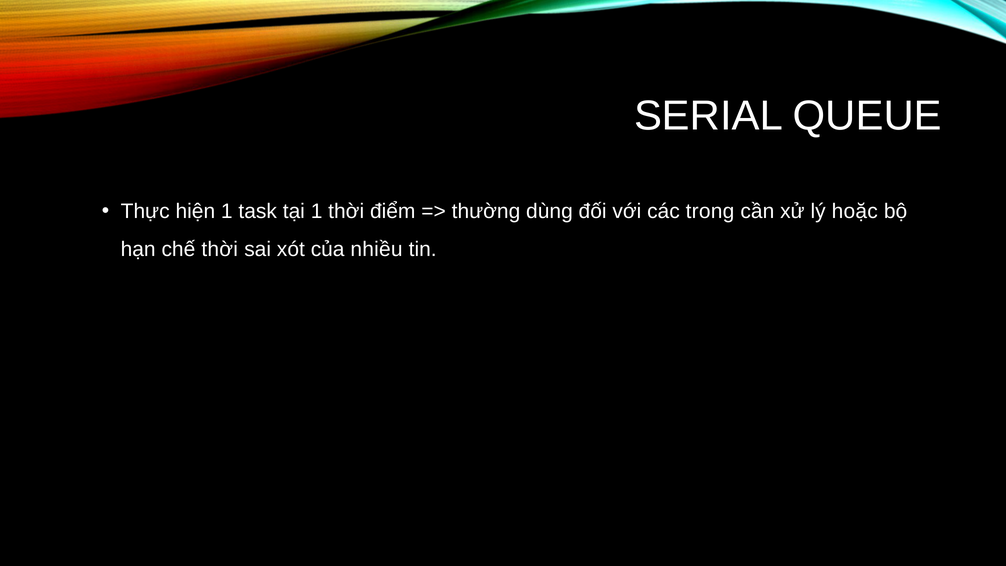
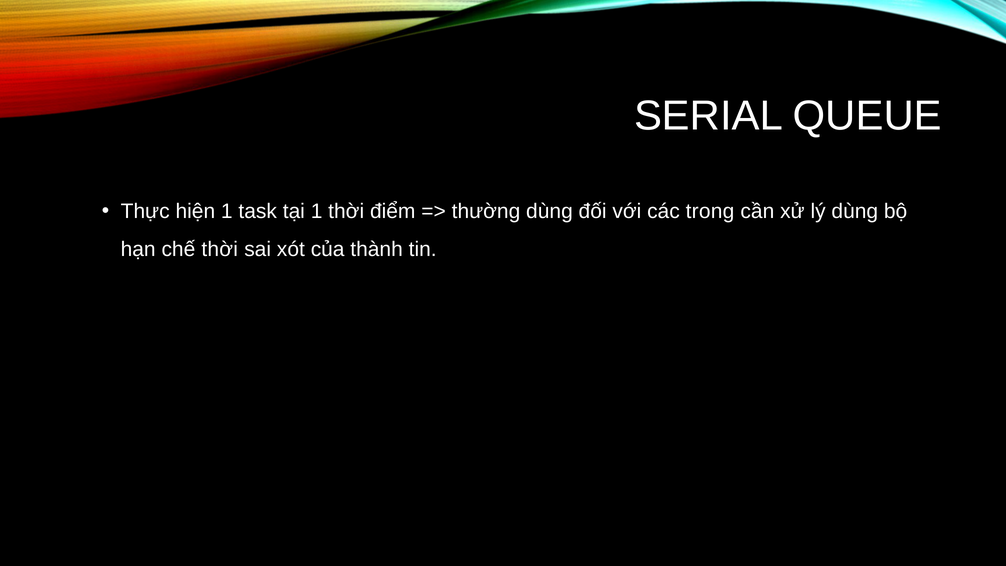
lý hoặc: hoặc -> dùng
nhiều: nhiều -> thành
